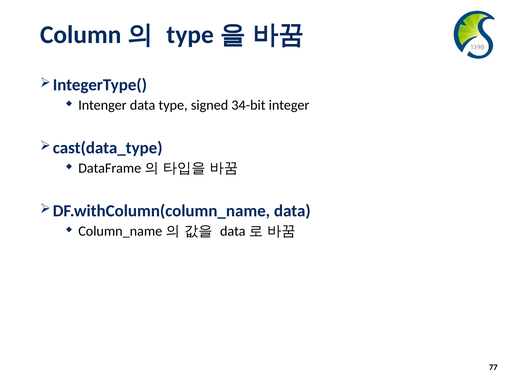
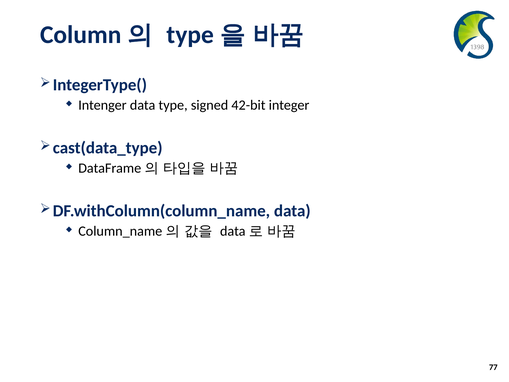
34-bit: 34-bit -> 42-bit
